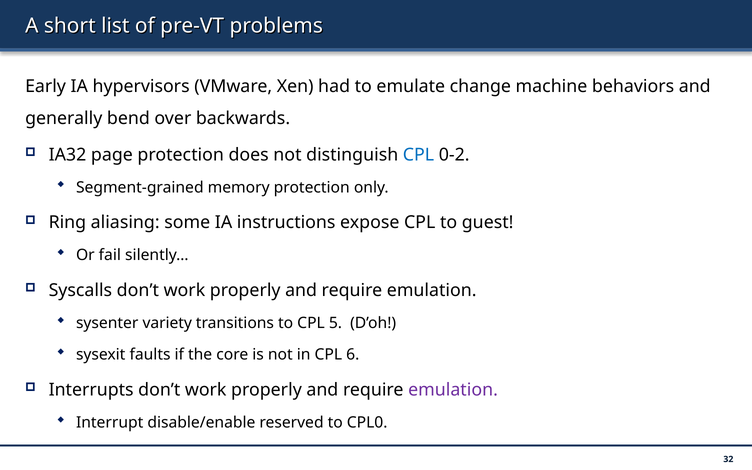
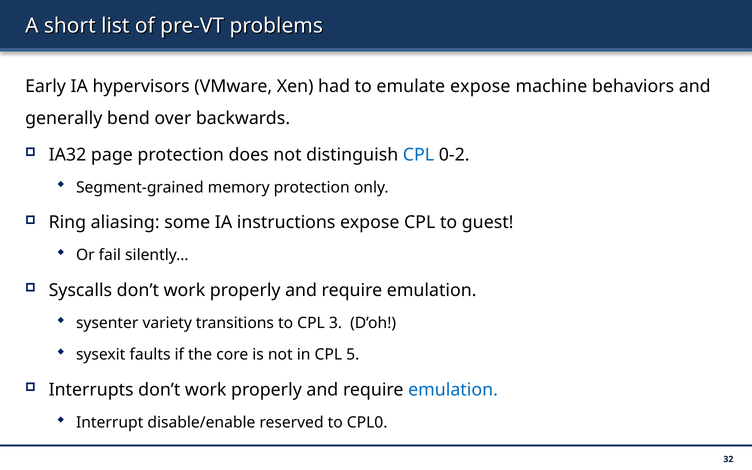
emulate change: change -> expose
5: 5 -> 3
6: 6 -> 5
emulation at (453, 390) colour: purple -> blue
